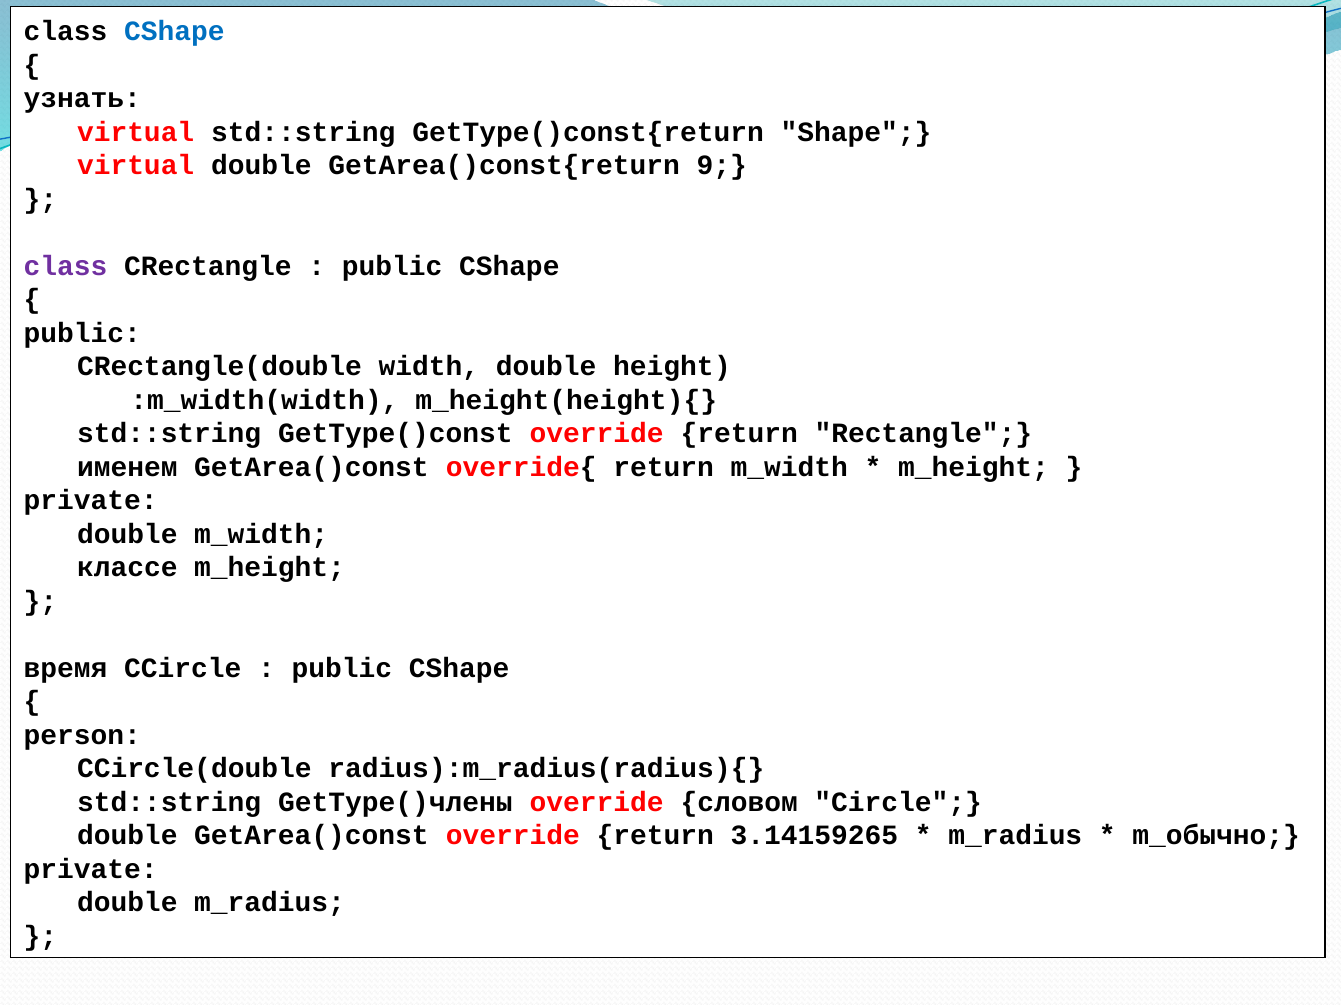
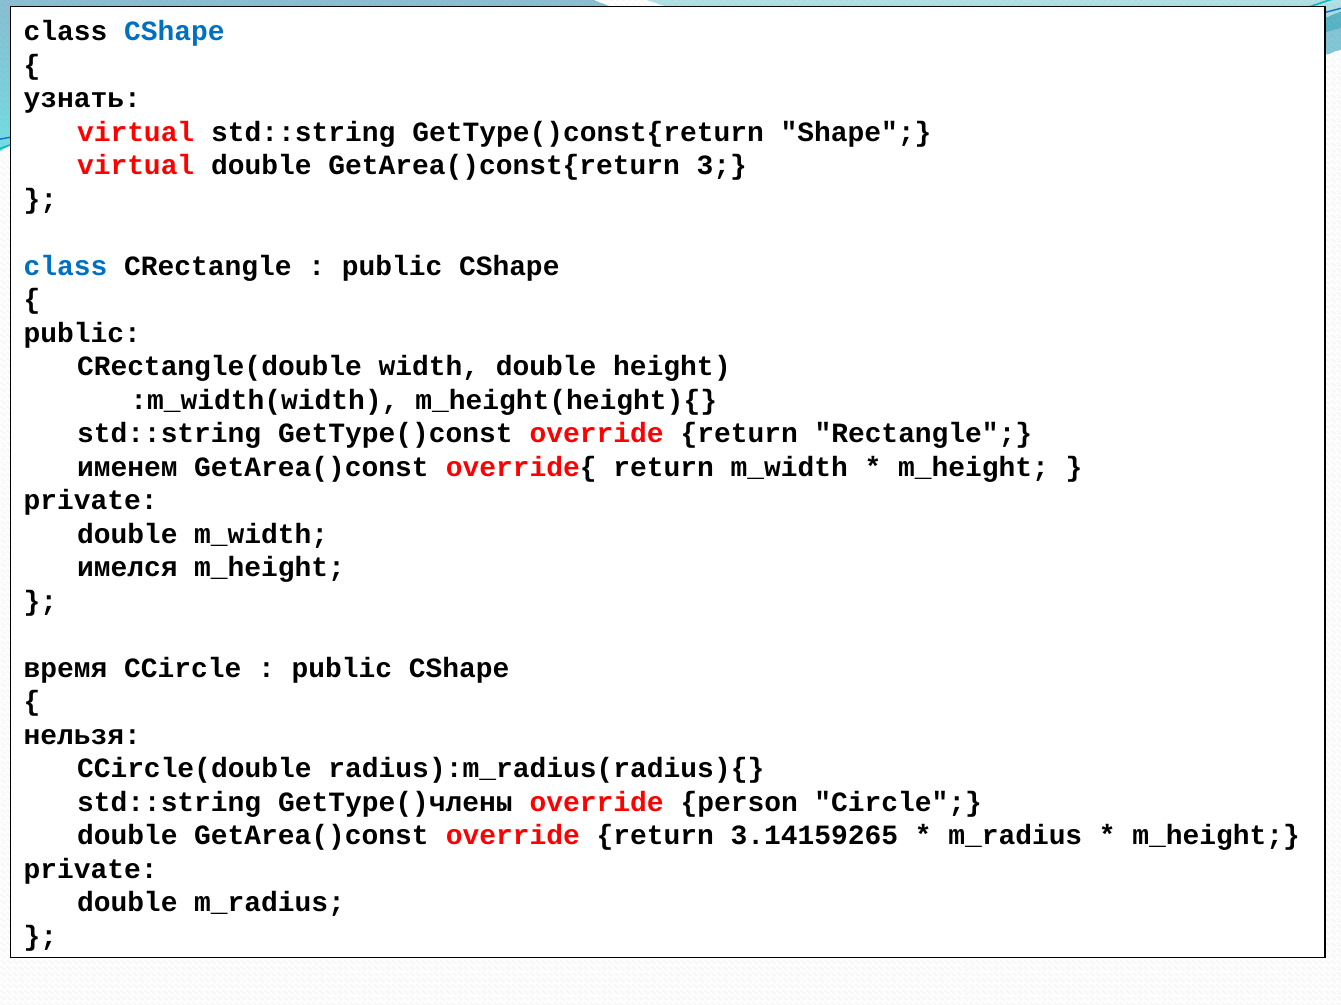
9: 9 -> 3
class at (66, 266) colour: purple -> blue
классе: классе -> имелся
person: person -> нельзя
словом: словом -> person
m_обычно at (1216, 836): m_обычно -> m_height
